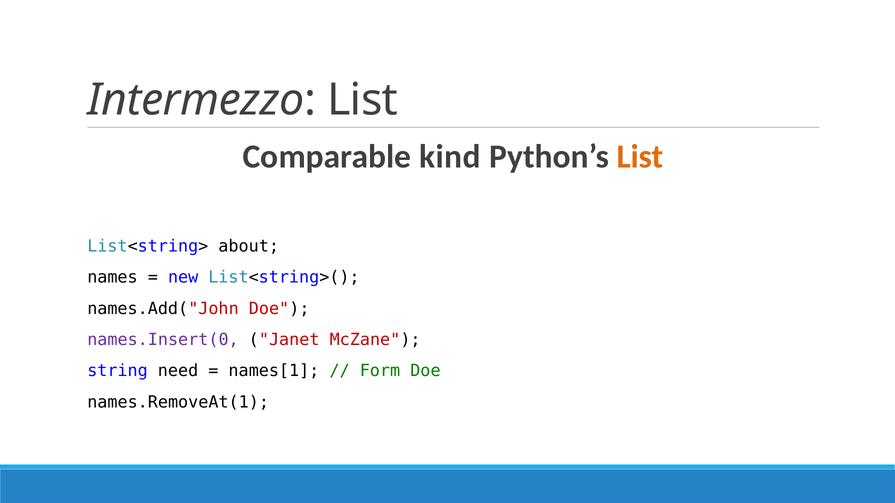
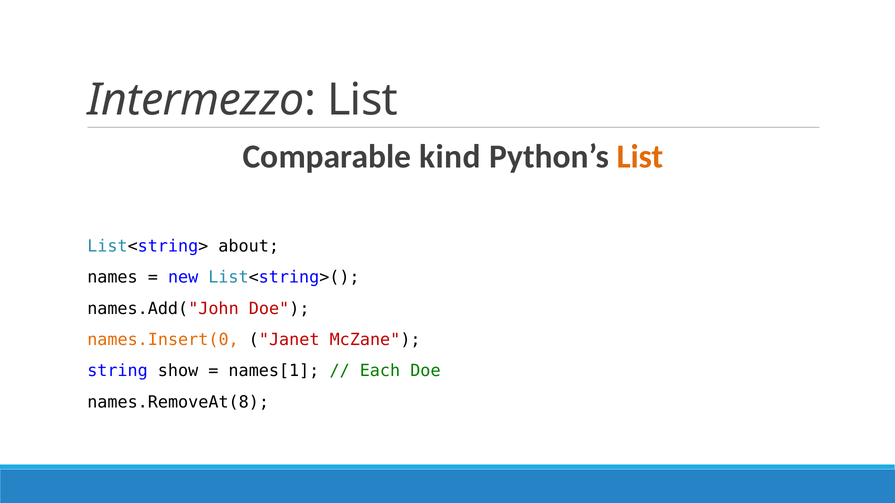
names.Insert(0 colour: purple -> orange
need: need -> show
Form: Form -> Each
names.RemoveAt(1: names.RemoveAt(1 -> names.RemoveAt(8
